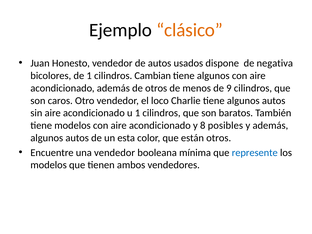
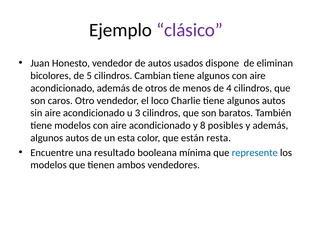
clásico colour: orange -> purple
negativa: negativa -> eliminan
de 1: 1 -> 5
9: 9 -> 4
u 1: 1 -> 3
están otros: otros -> resta
una vendedor: vendedor -> resultado
